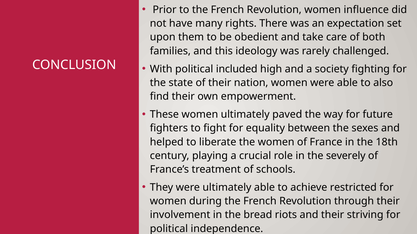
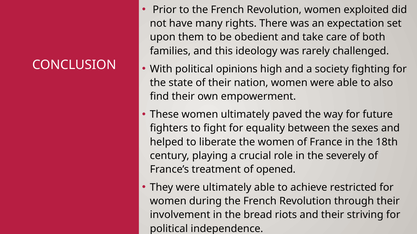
influence: influence -> exploited
included: included -> opinions
schools: schools -> opened
